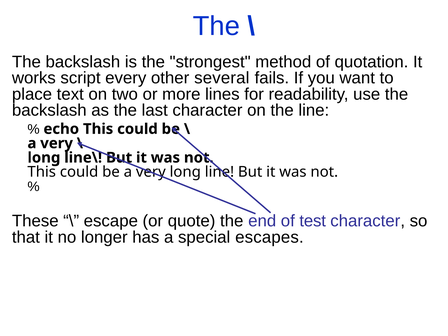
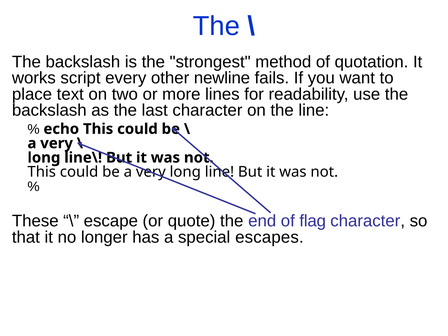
several: several -> newline
test: test -> flag
